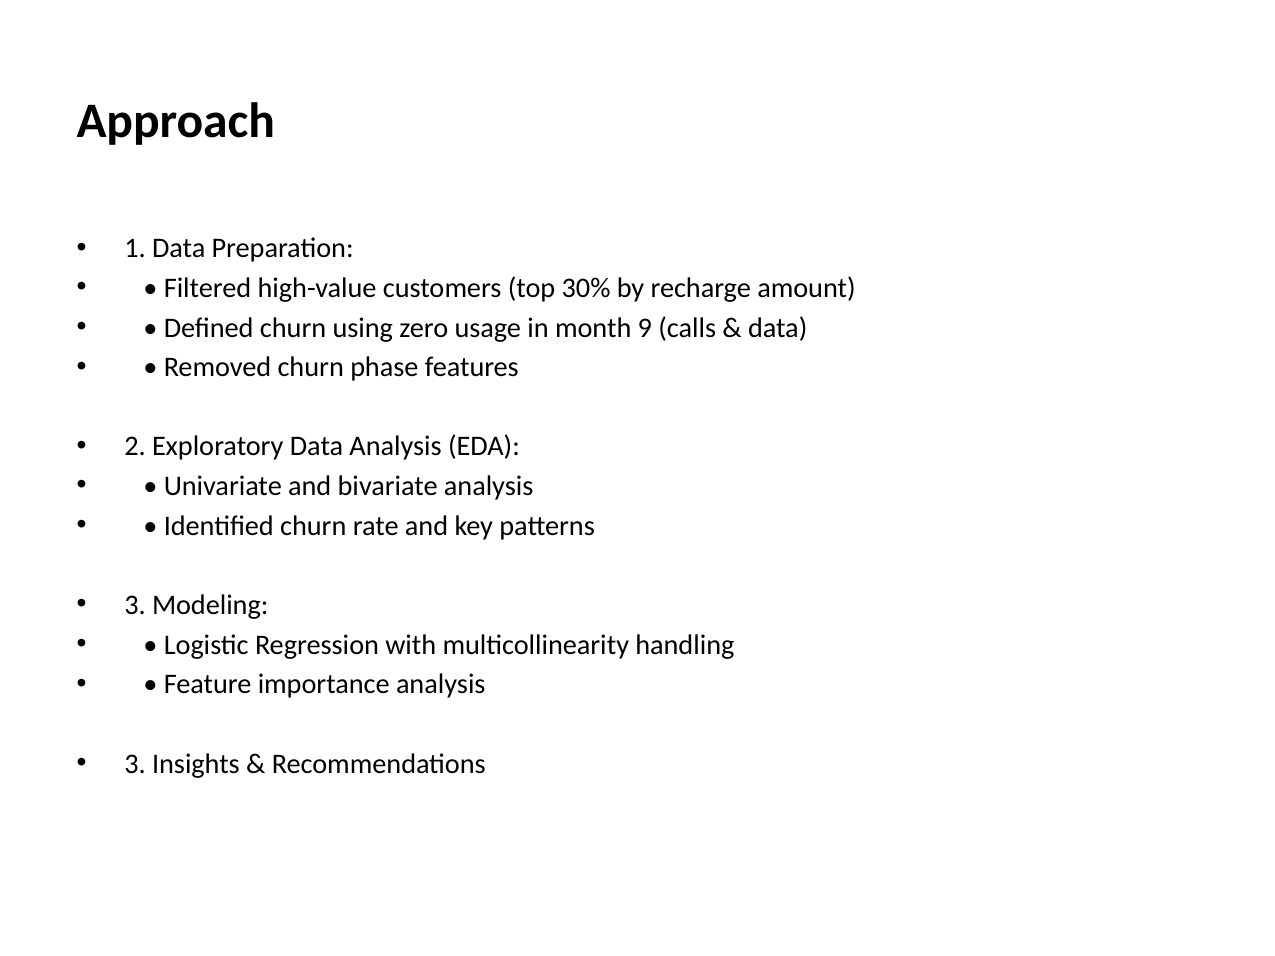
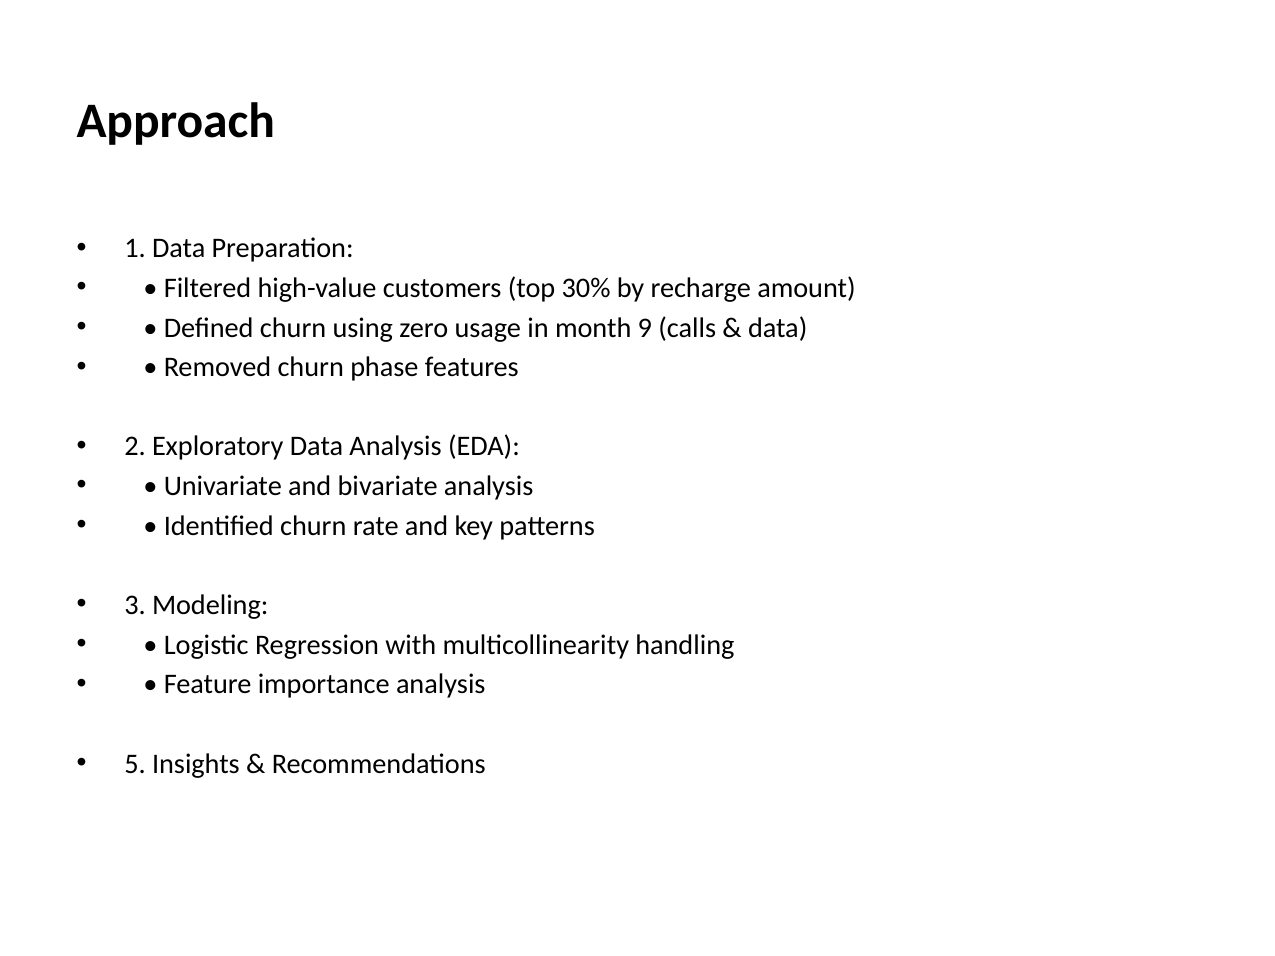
3 at (135, 764): 3 -> 5
